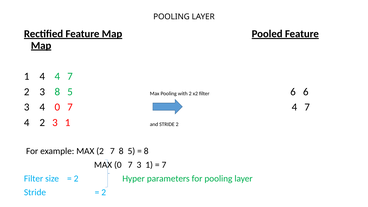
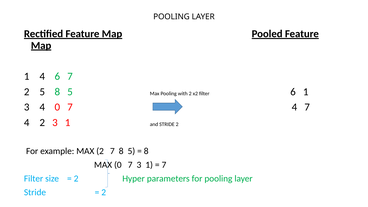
4 4: 4 -> 6
3 at (42, 92): 3 -> 5
6 6: 6 -> 1
